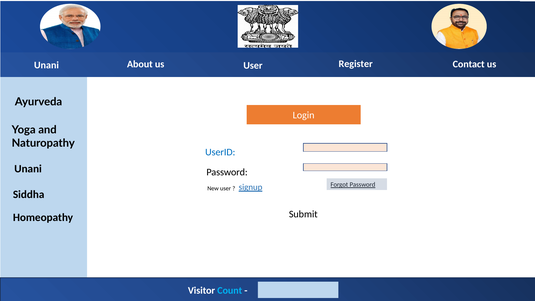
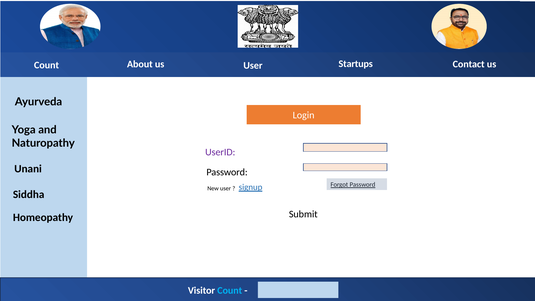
Unani at (47, 65): Unani -> Count
Register: Register -> Startups
UserID colour: blue -> purple
